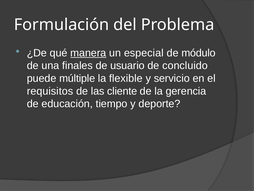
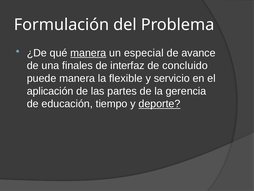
módulo: módulo -> avance
usuario: usuario -> interfaz
puede múltiple: múltiple -> manera
requisitos: requisitos -> aplicación
cliente: cliente -> partes
deporte underline: none -> present
